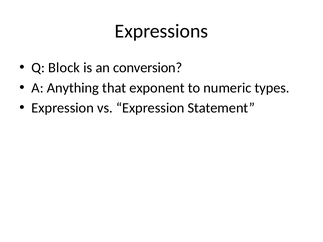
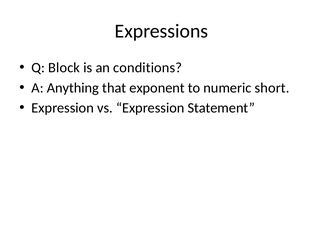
conversion: conversion -> conditions
types: types -> short
